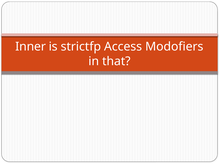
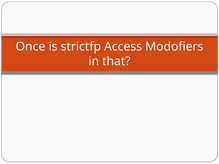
Inner: Inner -> Once
